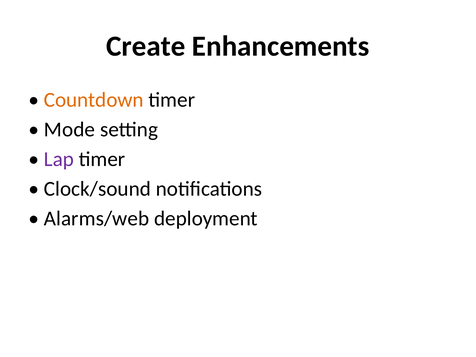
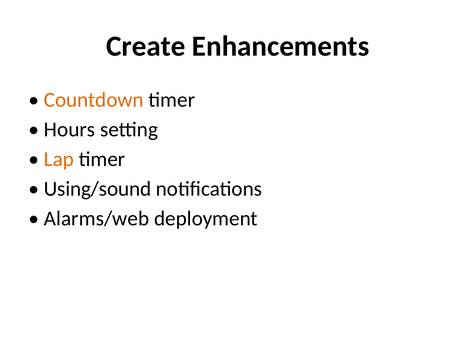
Mode: Mode -> Hours
Lap colour: purple -> orange
Clock/sound: Clock/sound -> Using/sound
